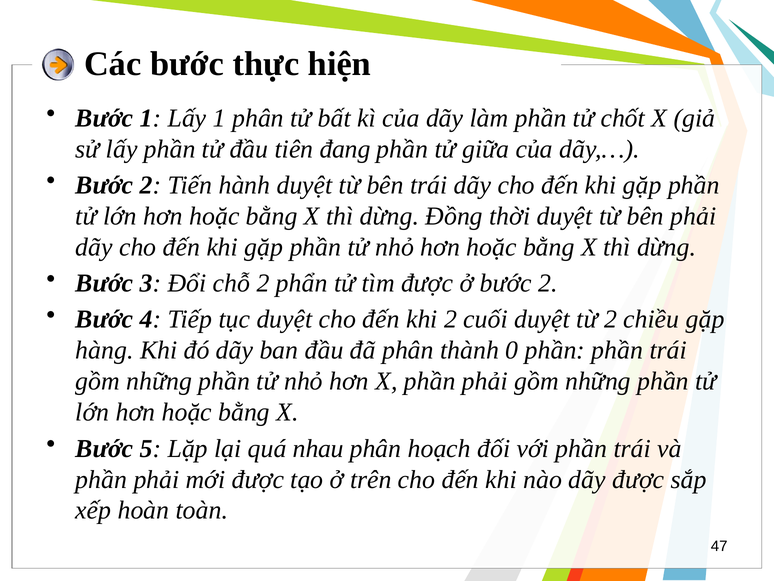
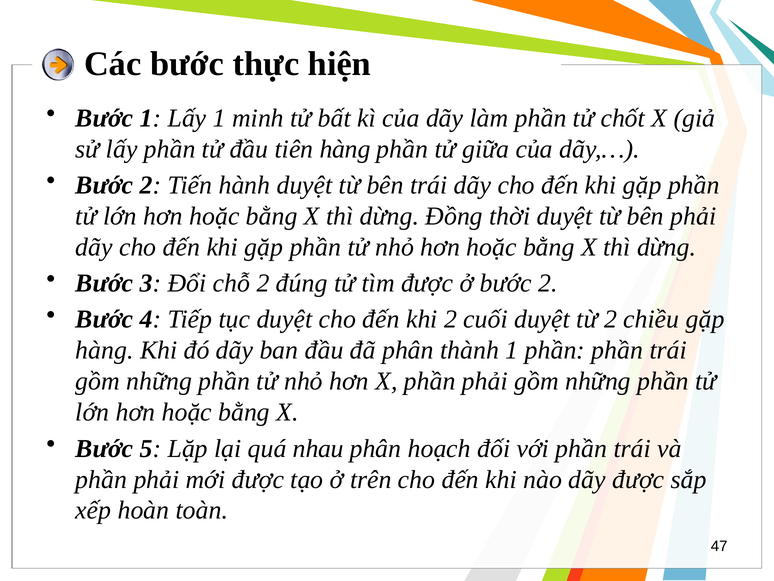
1 phân: phân -> minh
tiên đang: đang -> hàng
phẩn: phẩn -> đúng
thành 0: 0 -> 1
